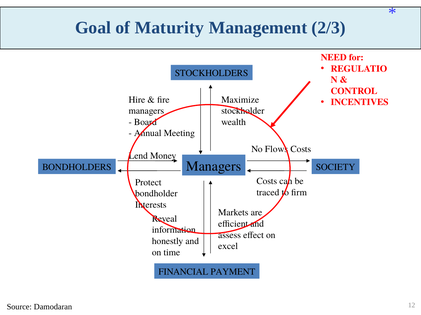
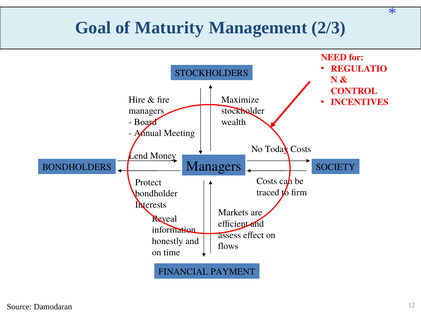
Flows: Flows -> Today
excel: excel -> flows
